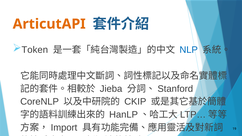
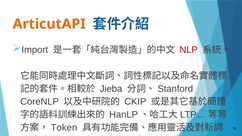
Token: Token -> Import
NLP colour: blue -> red
Import: Import -> Token
